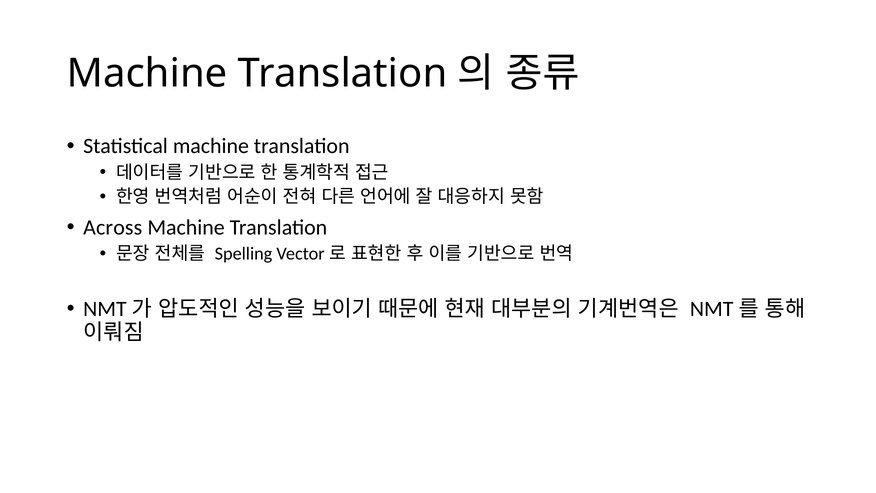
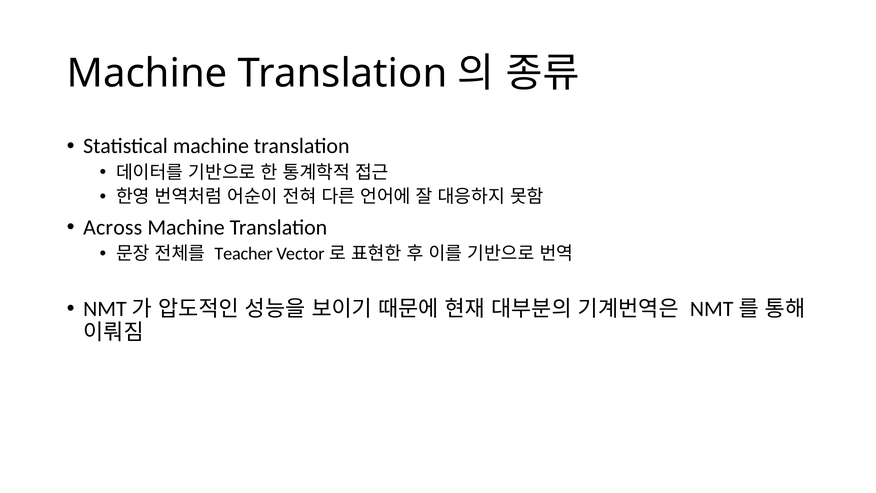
Spelling: Spelling -> Teacher
